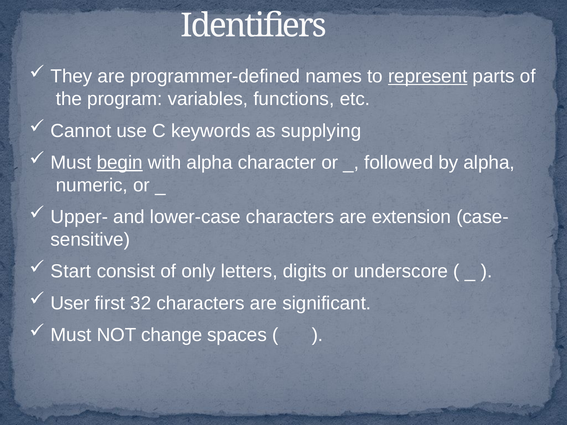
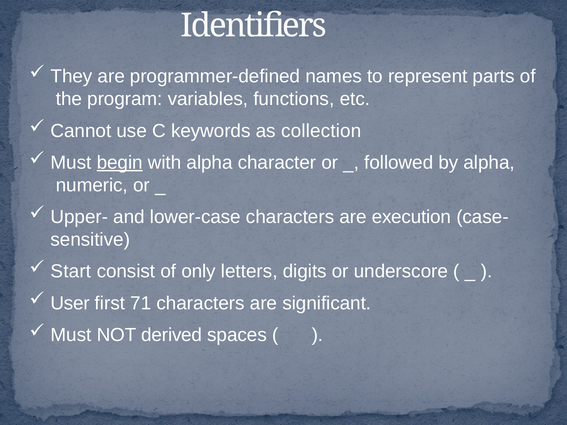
represent underline: present -> none
supplying: supplying -> collection
extension: extension -> execution
32: 32 -> 71
change: change -> derived
